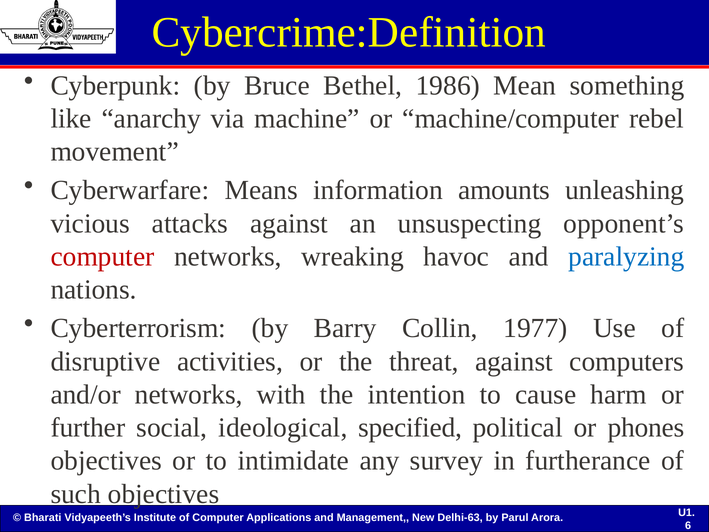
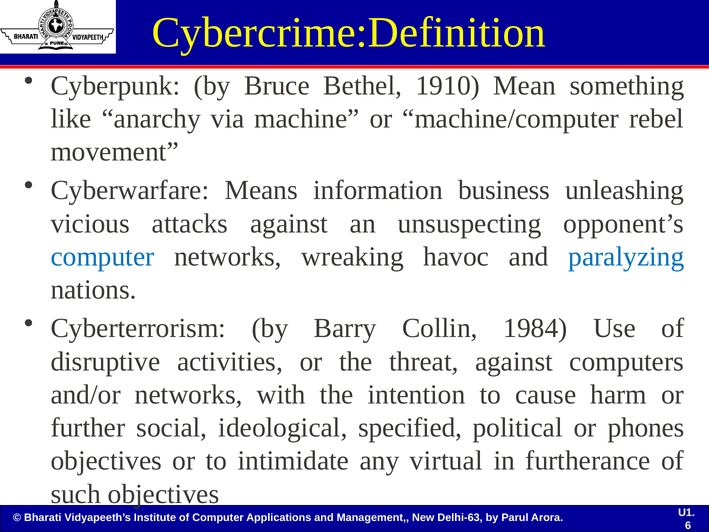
1986: 1986 -> 1910
amounts: amounts -> business
computer at (102, 256) colour: red -> blue
1977: 1977 -> 1984
survey: survey -> virtual
